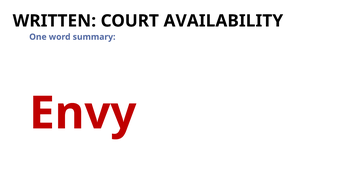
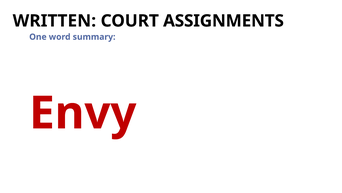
AVAILABILITY: AVAILABILITY -> ASSIGNMENTS
